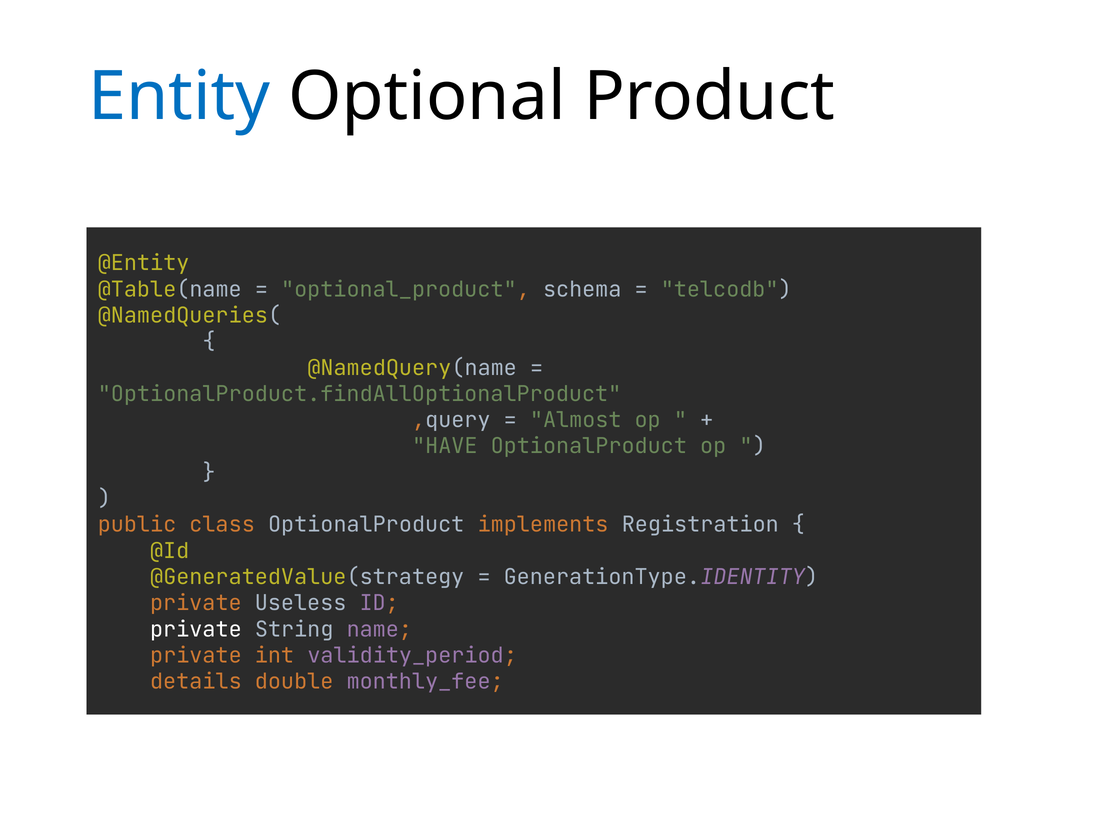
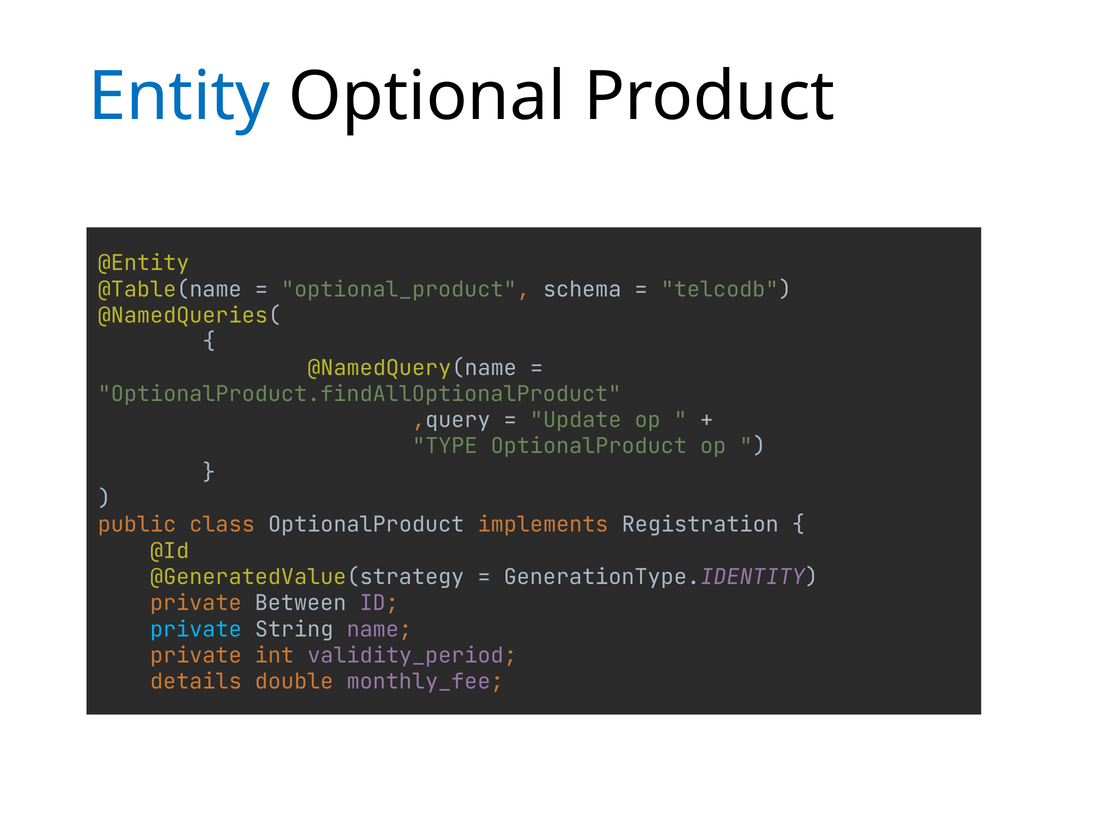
Almost: Almost -> Update
HAVE: HAVE -> TYPE
Useless: Useless -> Between
private at (196, 629) colour: white -> light blue
